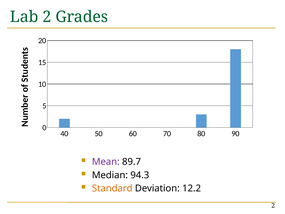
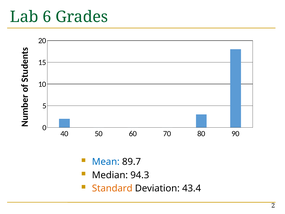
Lab 2: 2 -> 6
Mean colour: purple -> blue
12.2: 12.2 -> 43.4
